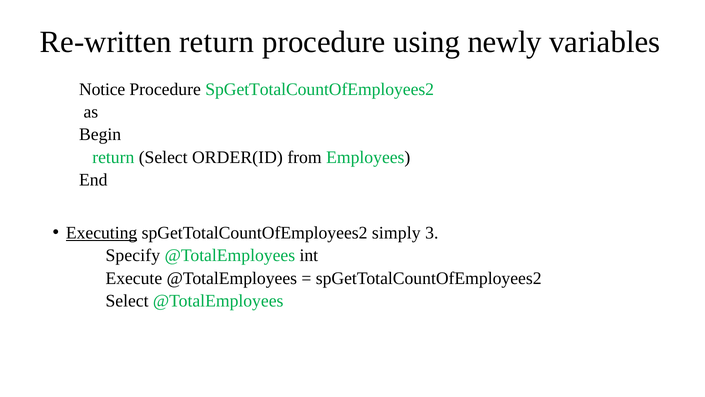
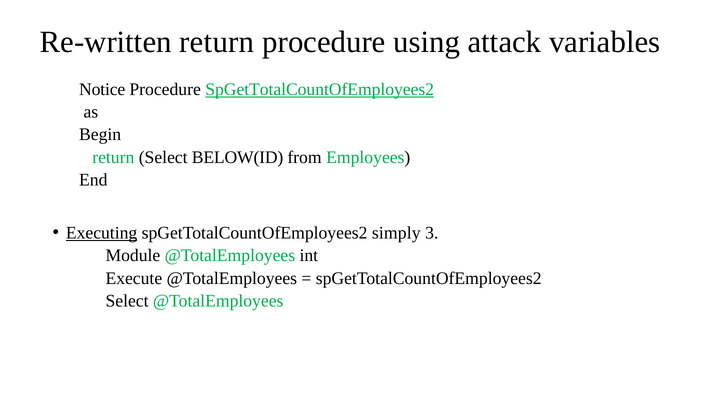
newly: newly -> attack
SpGetTotalCountOfEmployees2 at (320, 89) underline: none -> present
ORDER(ID: ORDER(ID -> BELOW(ID
Specify: Specify -> Module
